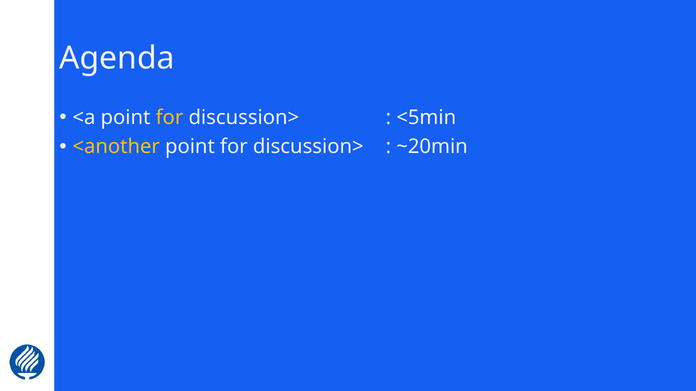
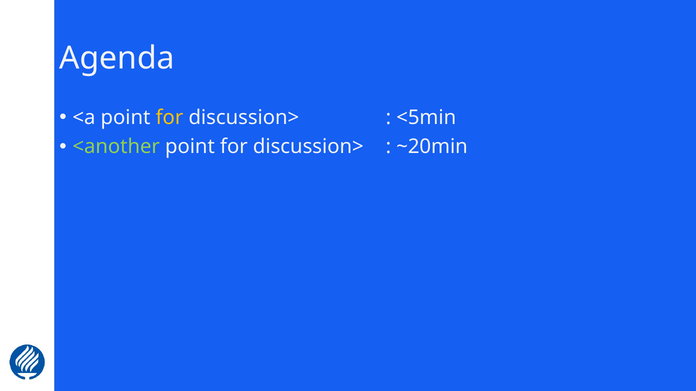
<another colour: yellow -> light green
